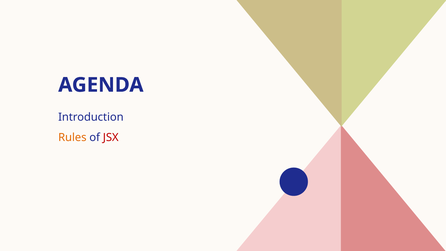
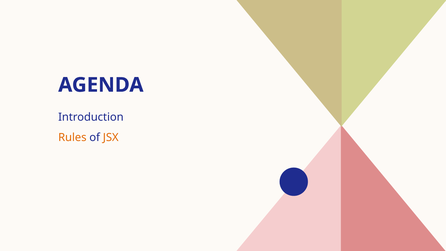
JSX colour: red -> orange
